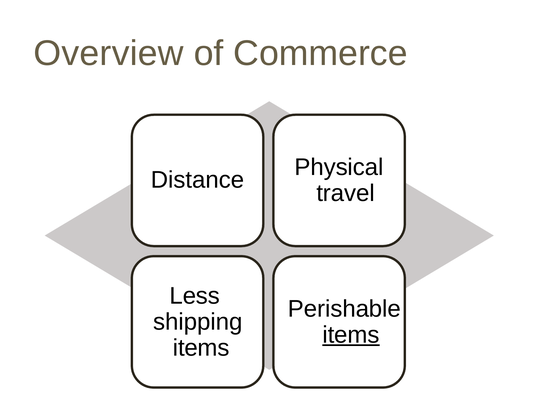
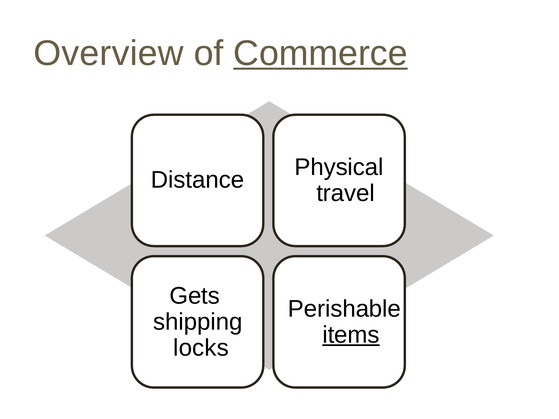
Commerce underline: none -> present
Less: Less -> Gets
items at (201, 348): items -> locks
